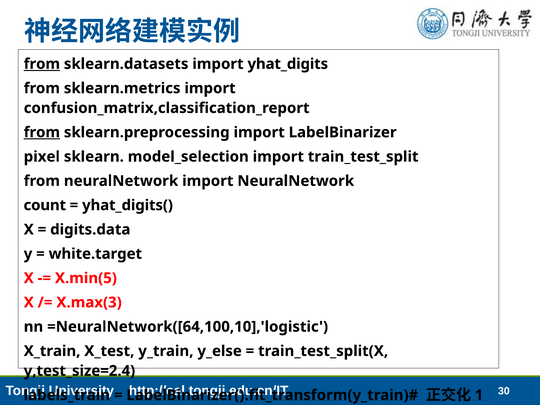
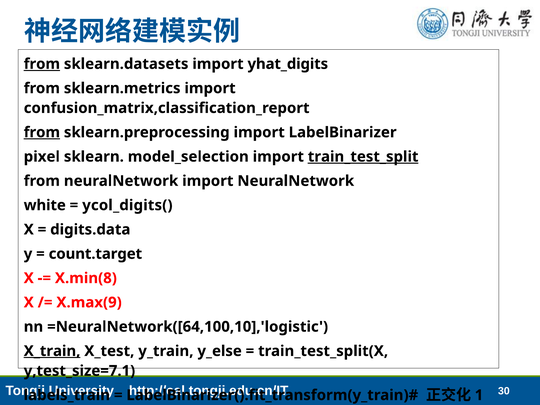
train_test_split underline: none -> present
count: count -> white
yhat_digits(: yhat_digits( -> ycol_digits(
white.target: white.target -> count.target
X.min(5: X.min(5 -> X.min(8
X.max(3: X.max(3 -> X.max(9
X_train underline: none -> present
y,test_size=2.4: y,test_size=2.4 -> y,test_size=7.1
